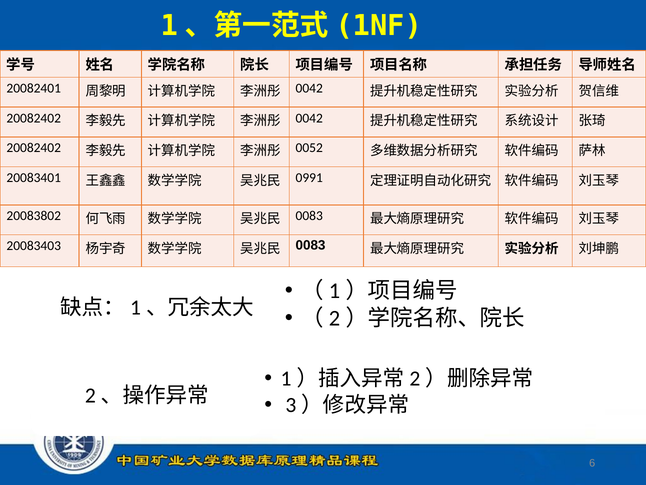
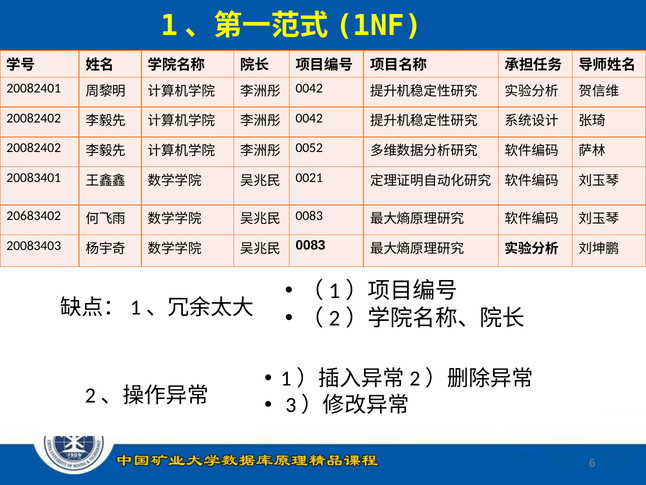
0991: 0991 -> 0021
20083802: 20083802 -> 20683402
